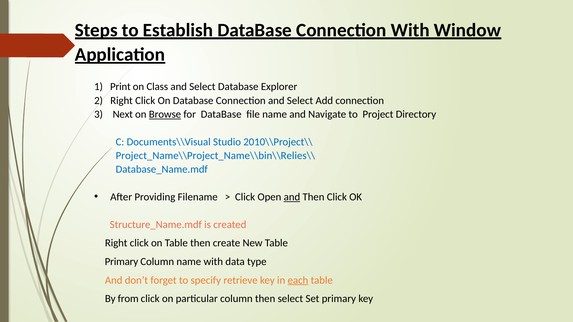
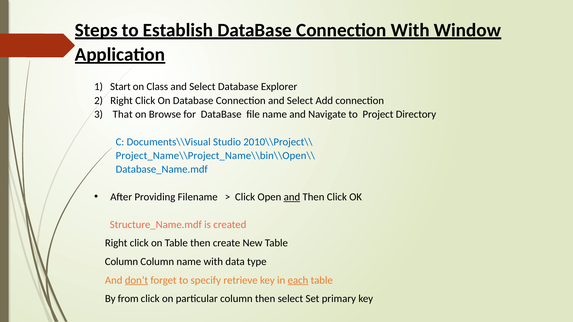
Print: Print -> Start
Next: Next -> That
Browse underline: present -> none
Project_Name\\Project_Name\\bin\\Relies\\: Project_Name\\Project_Name\\bin\\Relies\\ -> Project_Name\\Project_Name\\bin\\Open\\
Primary at (121, 262): Primary -> Column
don’t underline: none -> present
